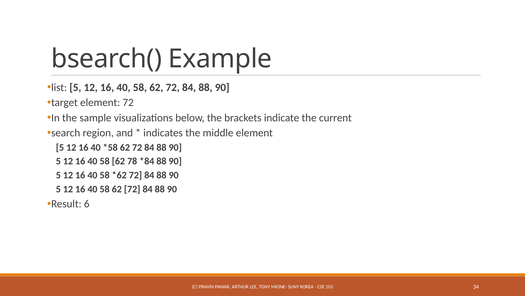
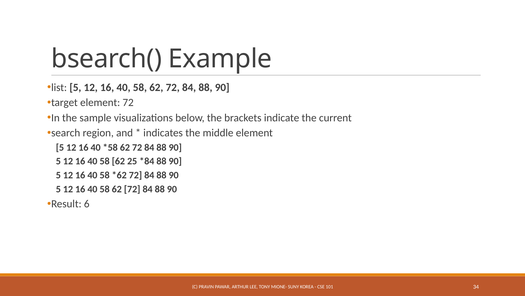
78: 78 -> 25
